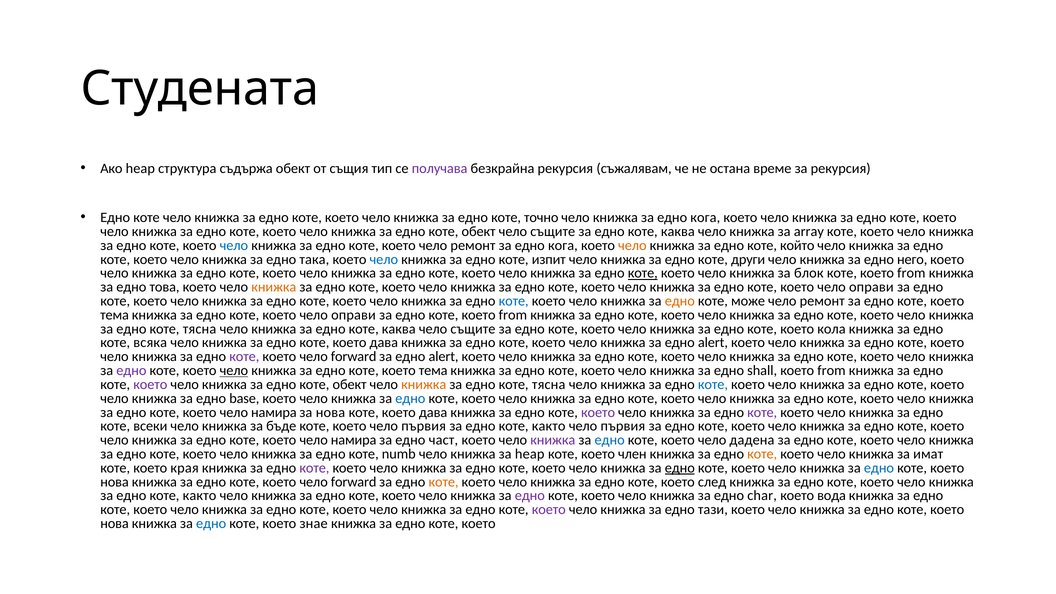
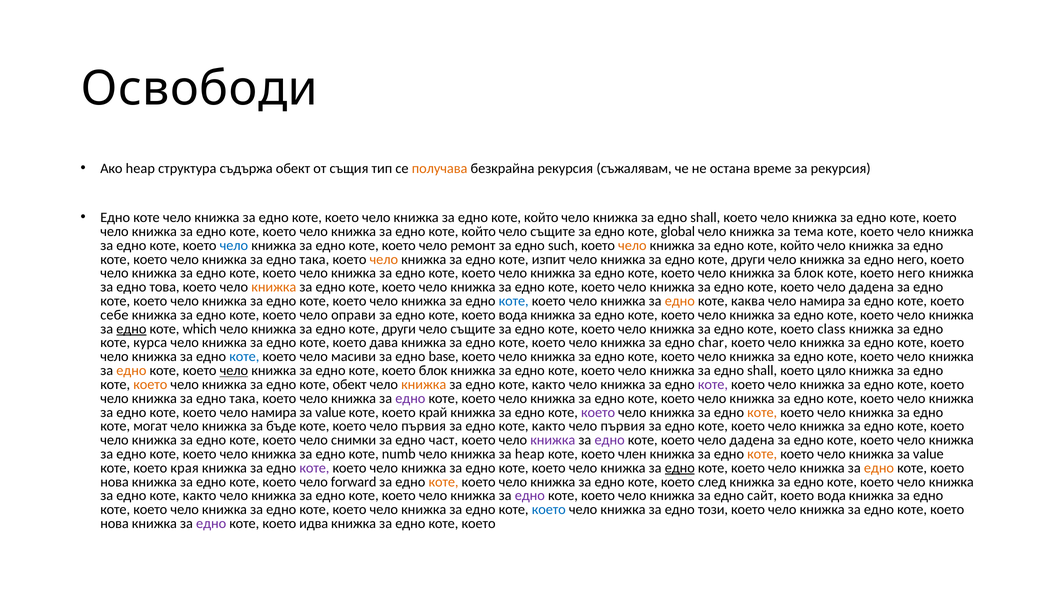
Студената: Студената -> Освободи
получава colour: purple -> orange
точно at (541, 218): точно -> който
кога at (705, 218): кога -> shall
обект at (479, 232): обект -> който
каква at (678, 232): каква -> global
array: array -> тема
кога at (563, 245): кога -> such
чело at (384, 259) colour: blue -> orange
коте at (643, 273) underline: present -> none
from at (911, 273): from -> него
оправи at (871, 287): оправи -> дадена
може: може -> каква
ремонт at (822, 301): ремонт -> намира
тема at (115, 315): тема -> себе
едно коте което from: from -> вода
едно at (131, 329) underline: none -> present
тясна at (200, 329): тясна -> which
каква at (399, 329): каква -> други
кола: кола -> class
всяка: всяка -> курса
книжка за едно alert: alert -> char
коте at (244, 357) colour: purple -> blue
forward at (354, 357): forward -> масиви
alert at (444, 357): alert -> base
едно at (131, 371) colour: purple -> orange
тема at (433, 371): тема -> блок
from at (831, 371): from -> цяло
което at (150, 384) colour: purple -> orange
тясна at (549, 384): тясна -> както
коте at (713, 384) colour: blue -> purple
base at (244, 398): base -> така
едно at (410, 398) colour: blue -> purple
нова at (330, 412): нова -> value
дава at (433, 412): дава -> край
коте at (762, 412) colour: purple -> orange
всеки: всеки -> могат
намира at (354, 440): намира -> снимки
едно at (610, 440) colour: blue -> purple
книжка за имат: имат -> value
едно at (879, 468) colour: blue -> orange
char: char -> сайт
което at (549, 510) colour: purple -> blue
тази: тази -> този
едно at (211, 524) colour: blue -> purple
знае: знае -> идва
